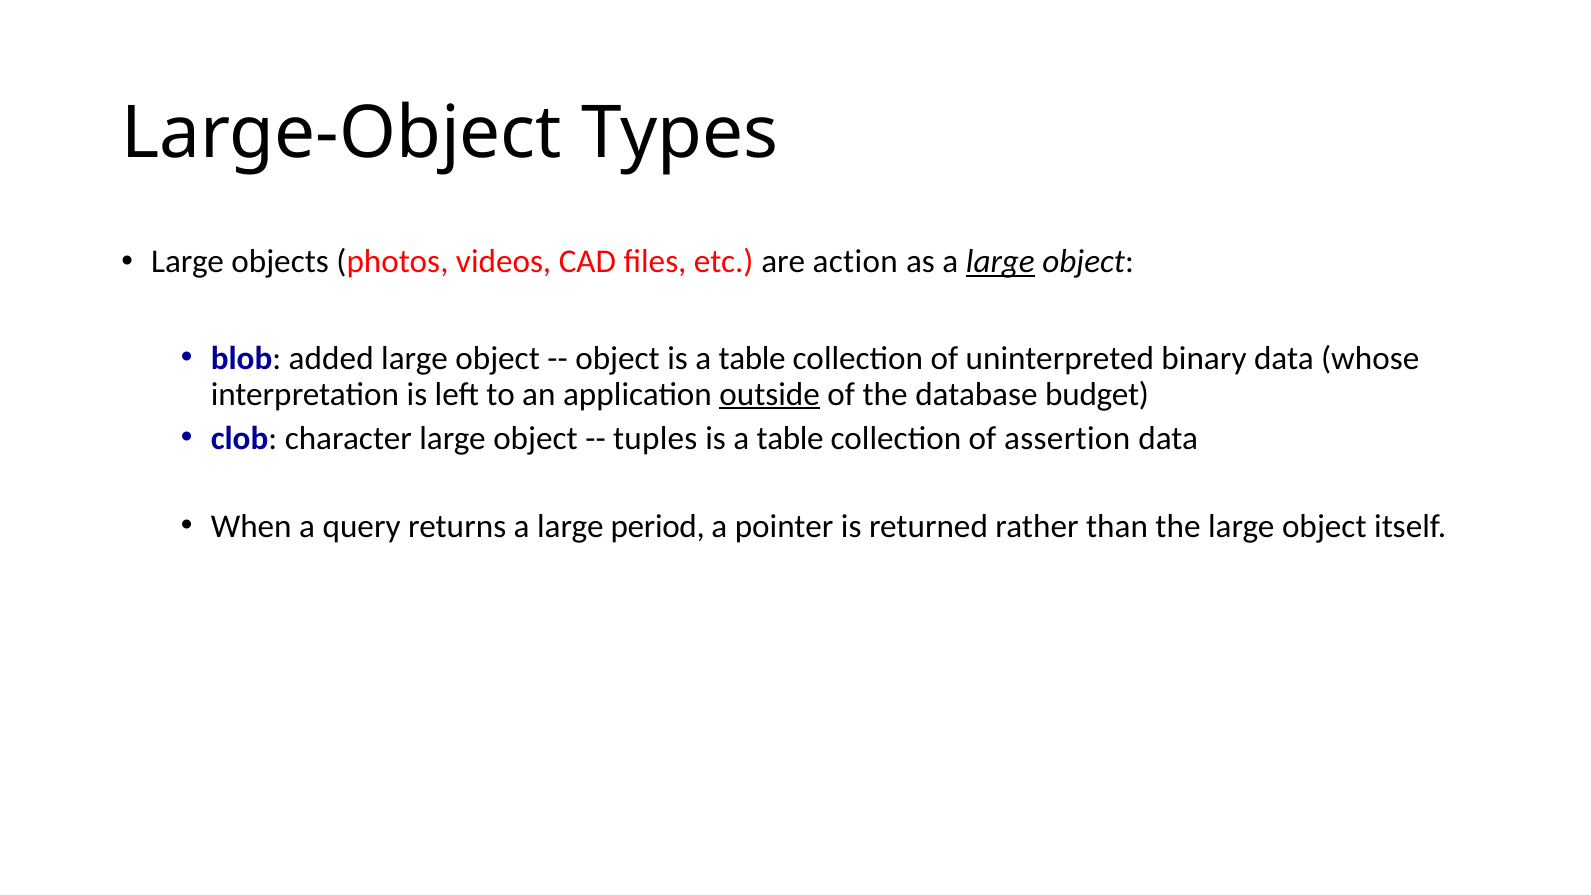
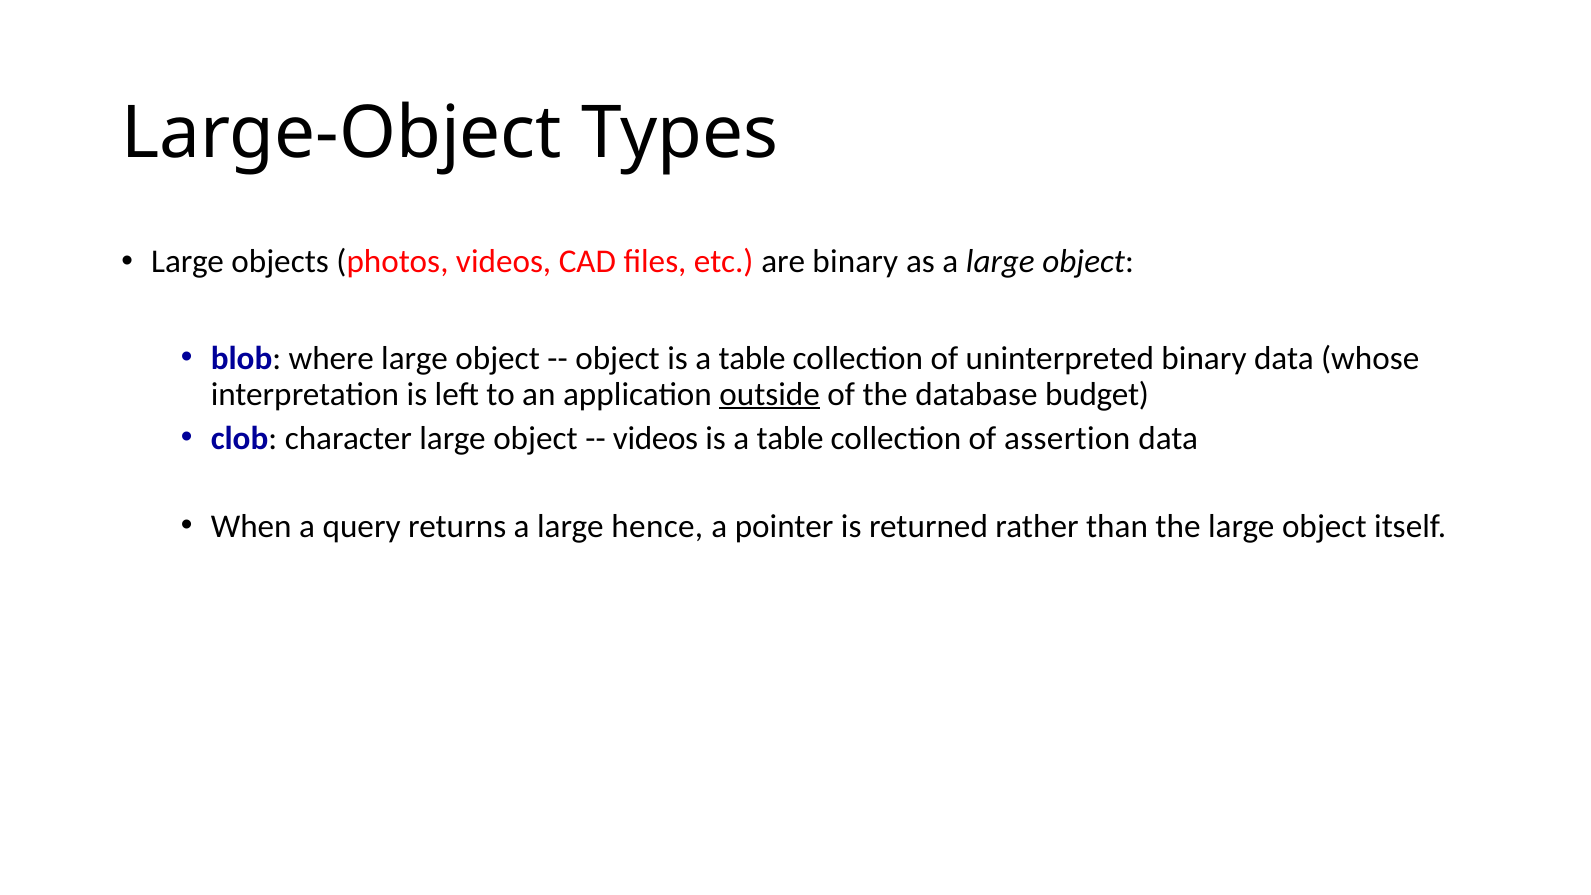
are action: action -> binary
large at (1000, 262) underline: present -> none
added: added -> where
tuples at (655, 438): tuples -> videos
period: period -> hence
